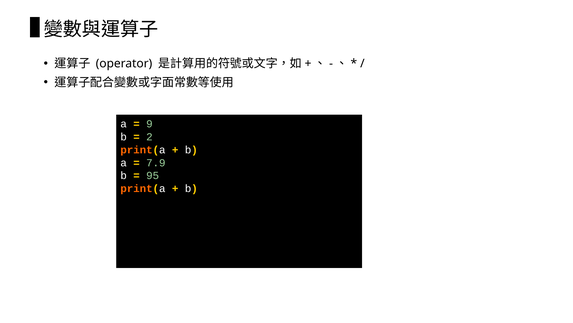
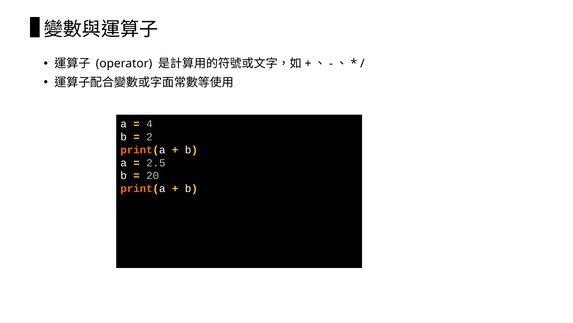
9: 9 -> 4
7.9: 7.9 -> 2.5
95: 95 -> 20
